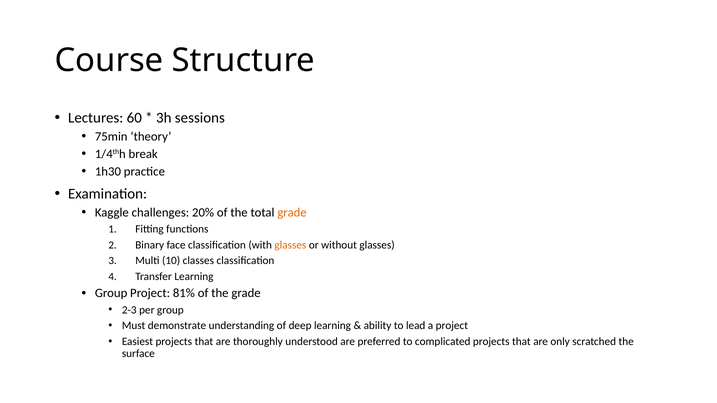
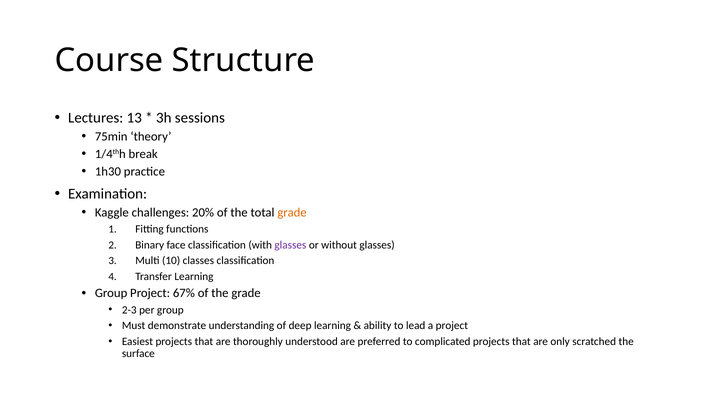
60: 60 -> 13
glasses at (290, 245) colour: orange -> purple
81%: 81% -> 67%
